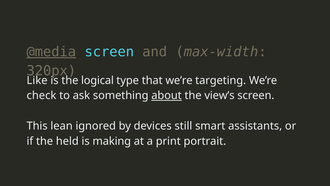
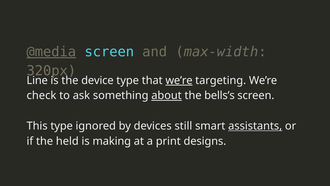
Like: Like -> Line
logical: logical -> device
we’re at (179, 80) underline: none -> present
view’s: view’s -> bells’s
This lean: lean -> type
assistants underline: none -> present
portrait: portrait -> designs
